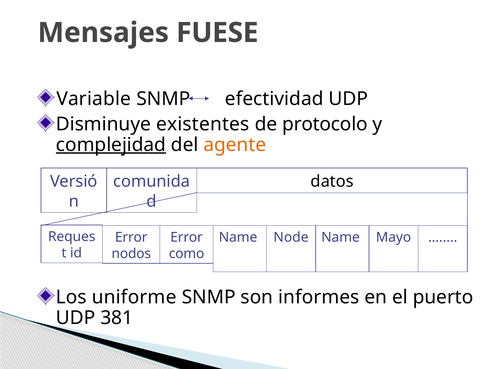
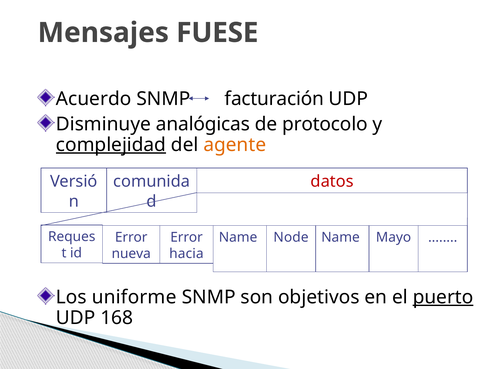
Variable: Variable -> Acuerdo
efectividad: efectividad -> facturación
existentes: existentes -> analógicas
datos colour: black -> red
nodos: nodos -> nueva
como: como -> hacia
informes: informes -> objetivos
puerto underline: none -> present
381: 381 -> 168
